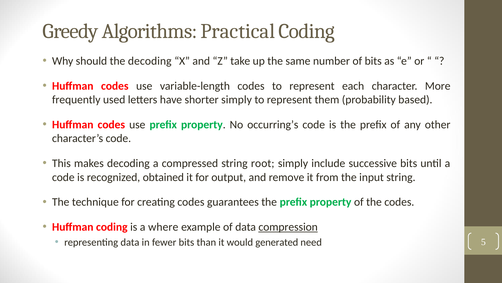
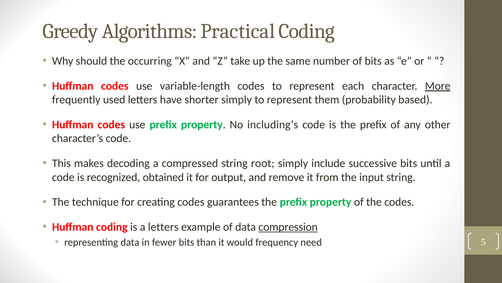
the decoding: decoding -> occurring
More underline: none -> present
occurring’s: occurring’s -> including’s
a where: where -> letters
generated: generated -> frequency
